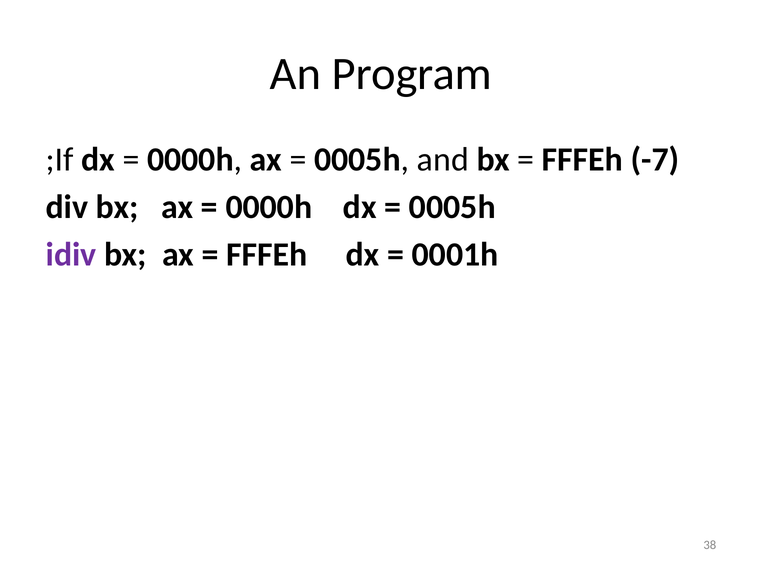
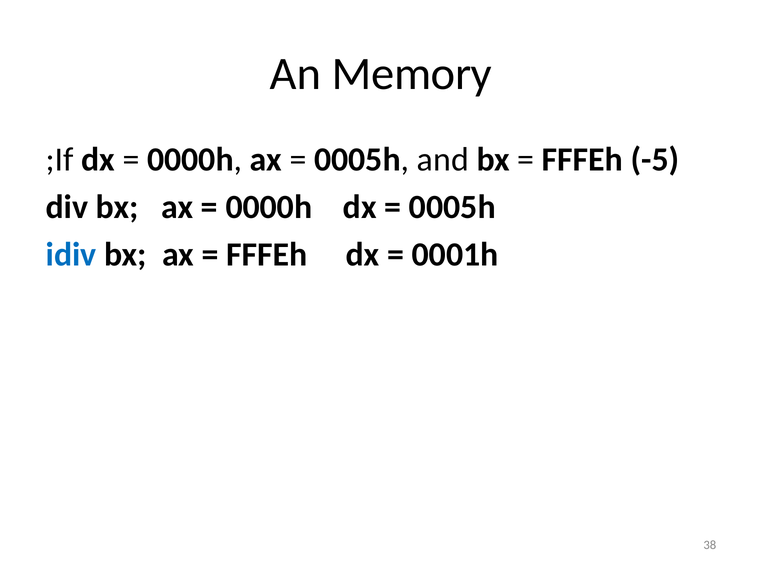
Program: Program -> Memory
-7: -7 -> -5
idiv colour: purple -> blue
